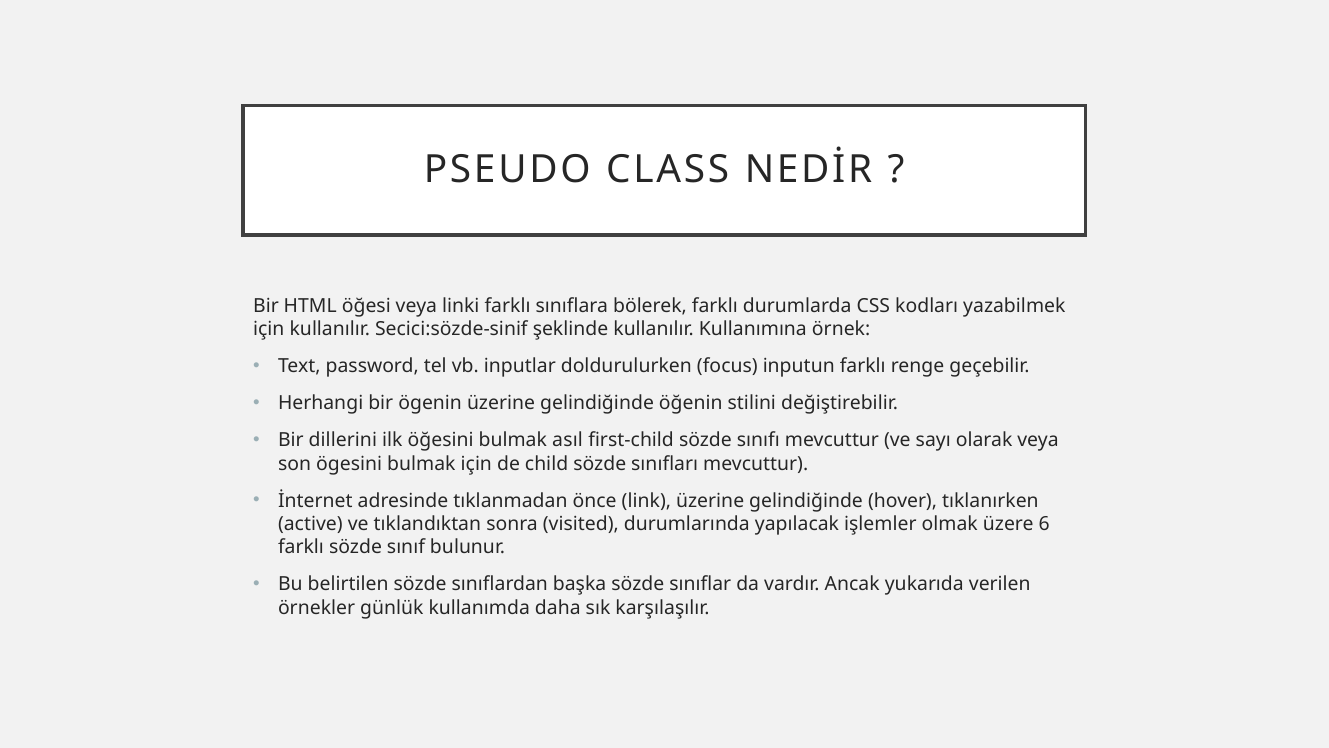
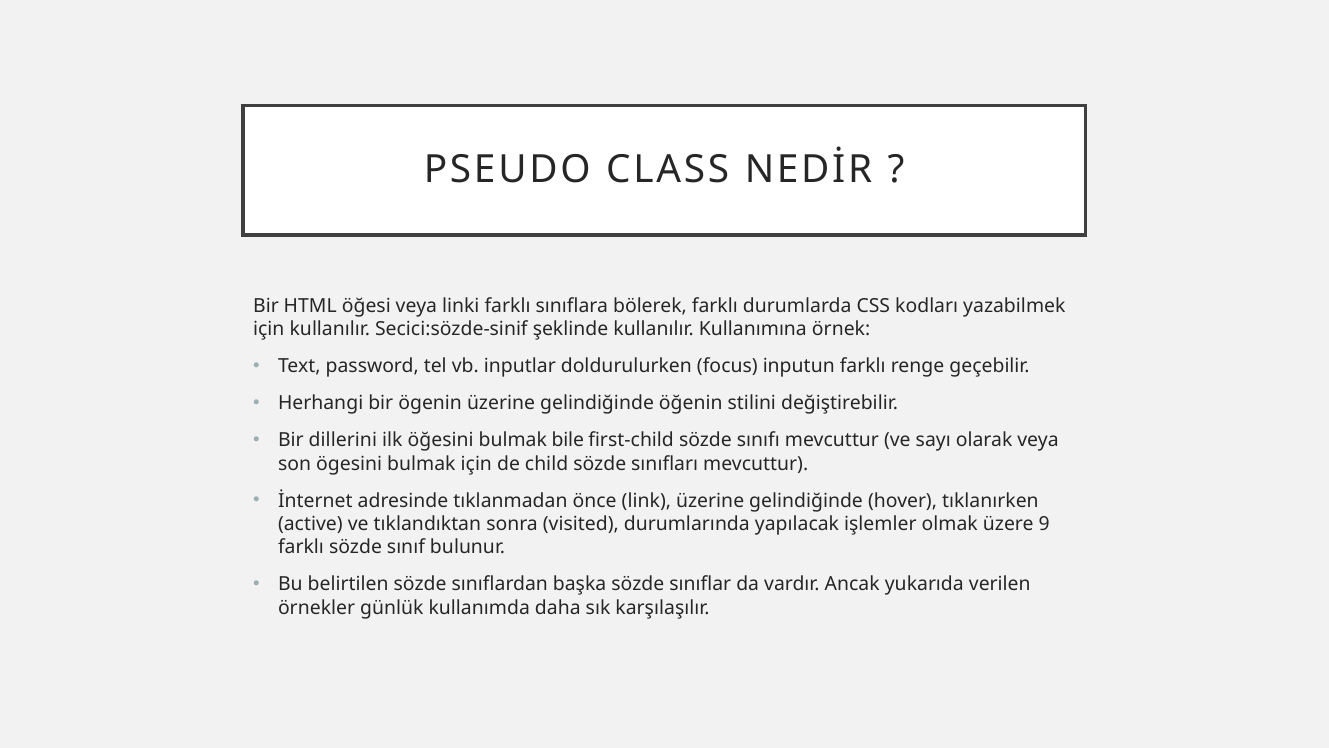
asıl: asıl -> bile
6: 6 -> 9
